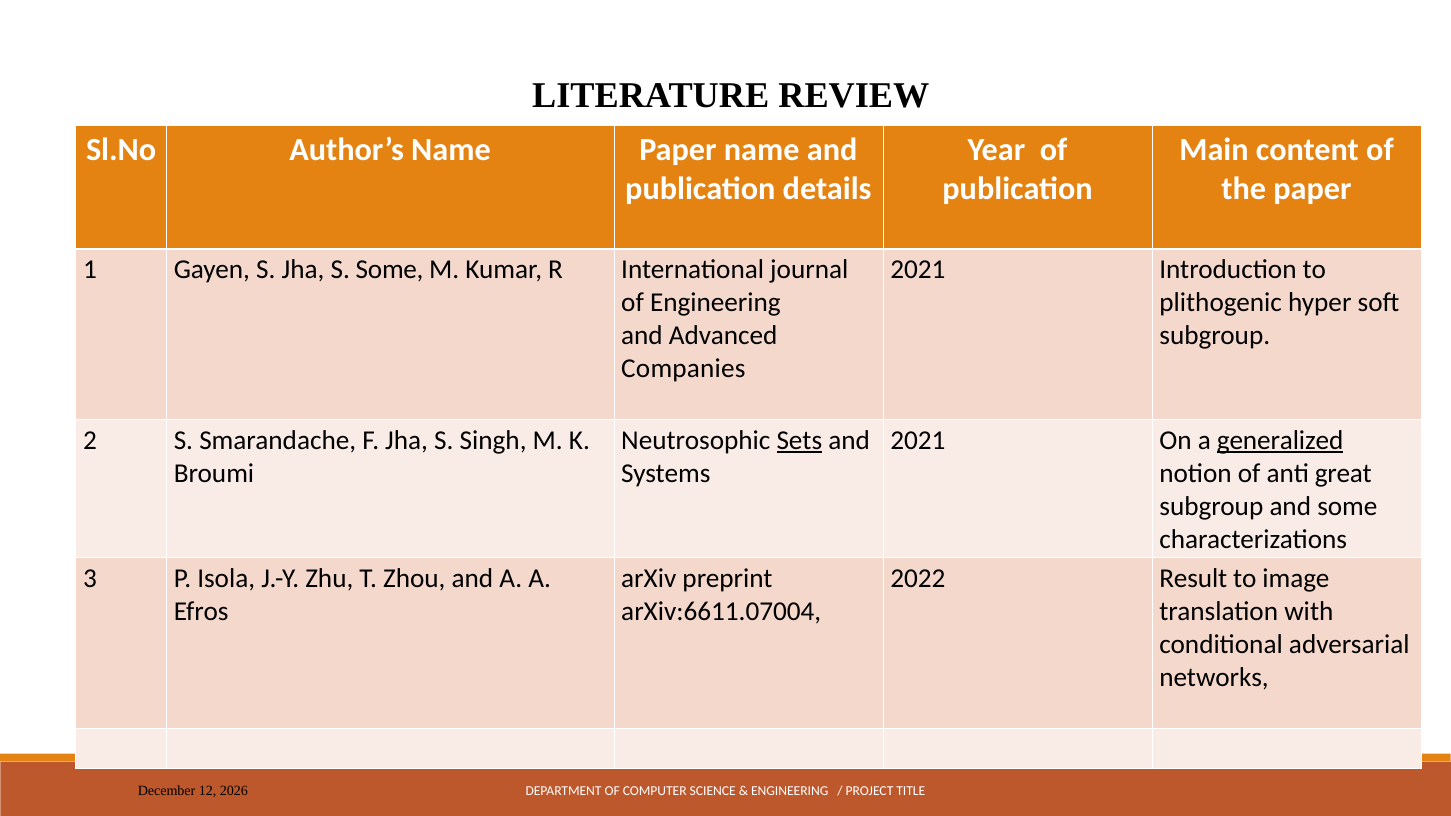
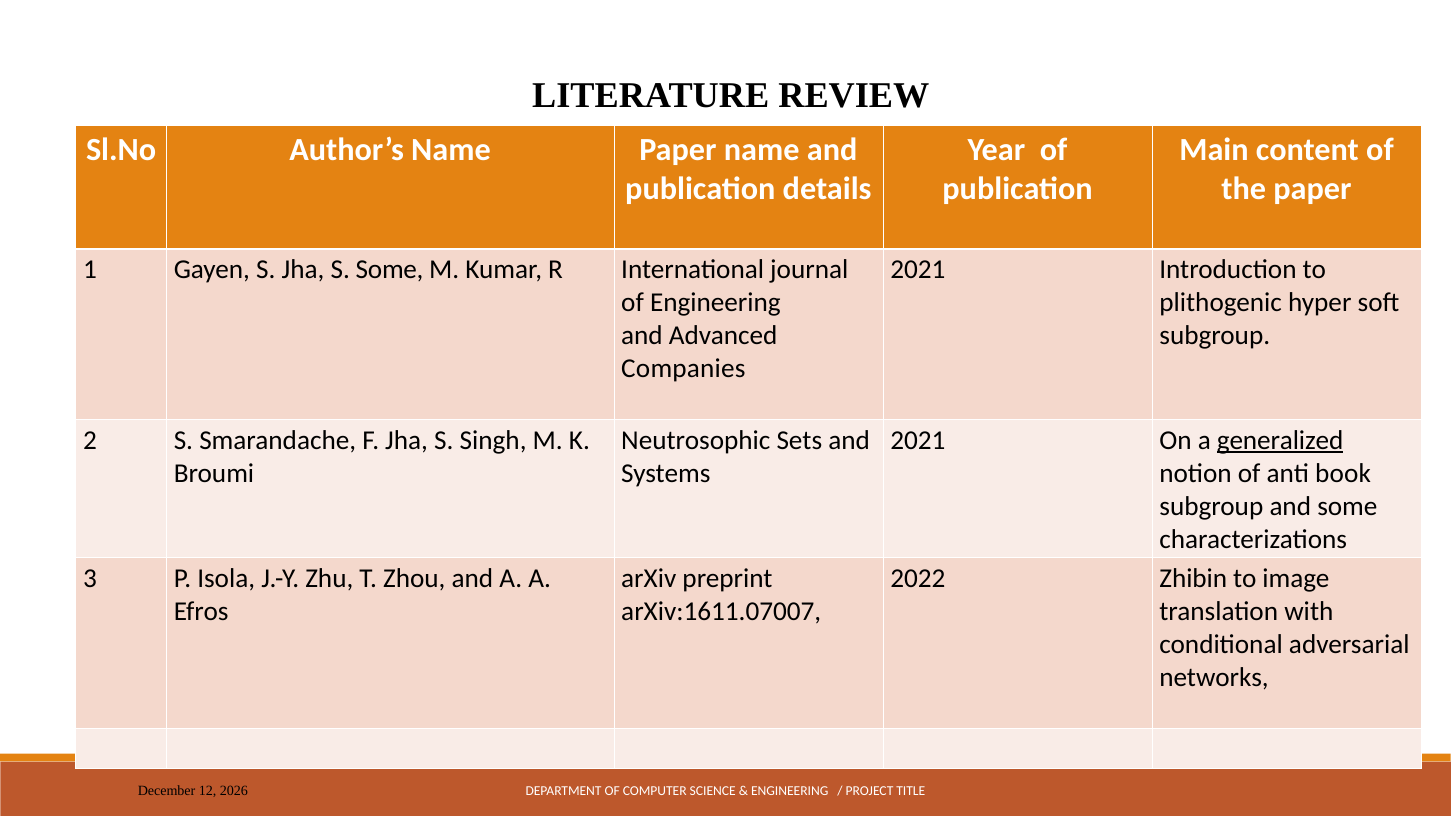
Sets underline: present -> none
great: great -> book
Result: Result -> Zhibin
arXiv:6611.07004: arXiv:6611.07004 -> arXiv:1611.07007
